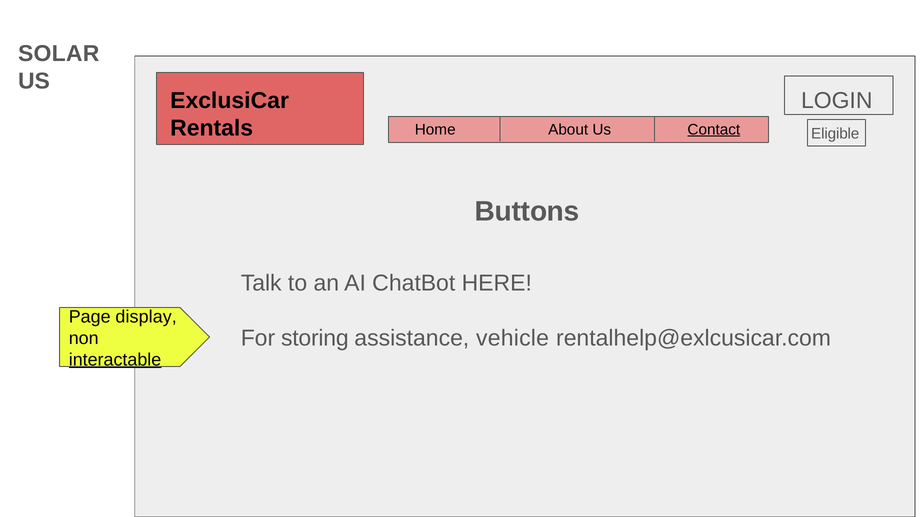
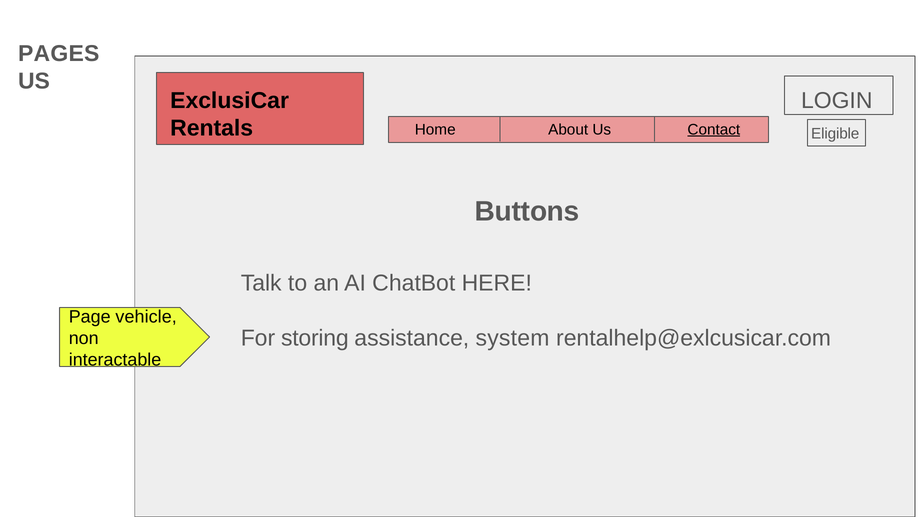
SOLAR: SOLAR -> PAGES
display: display -> vehicle
vehicle: vehicle -> system
interactable underline: present -> none
